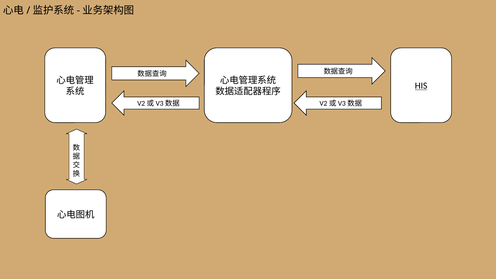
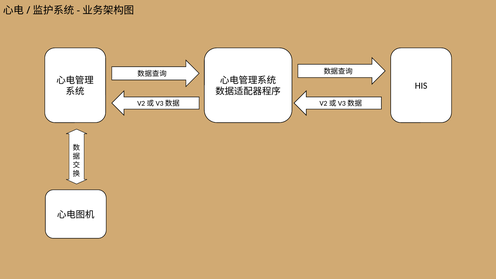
HIS underline: present -> none
